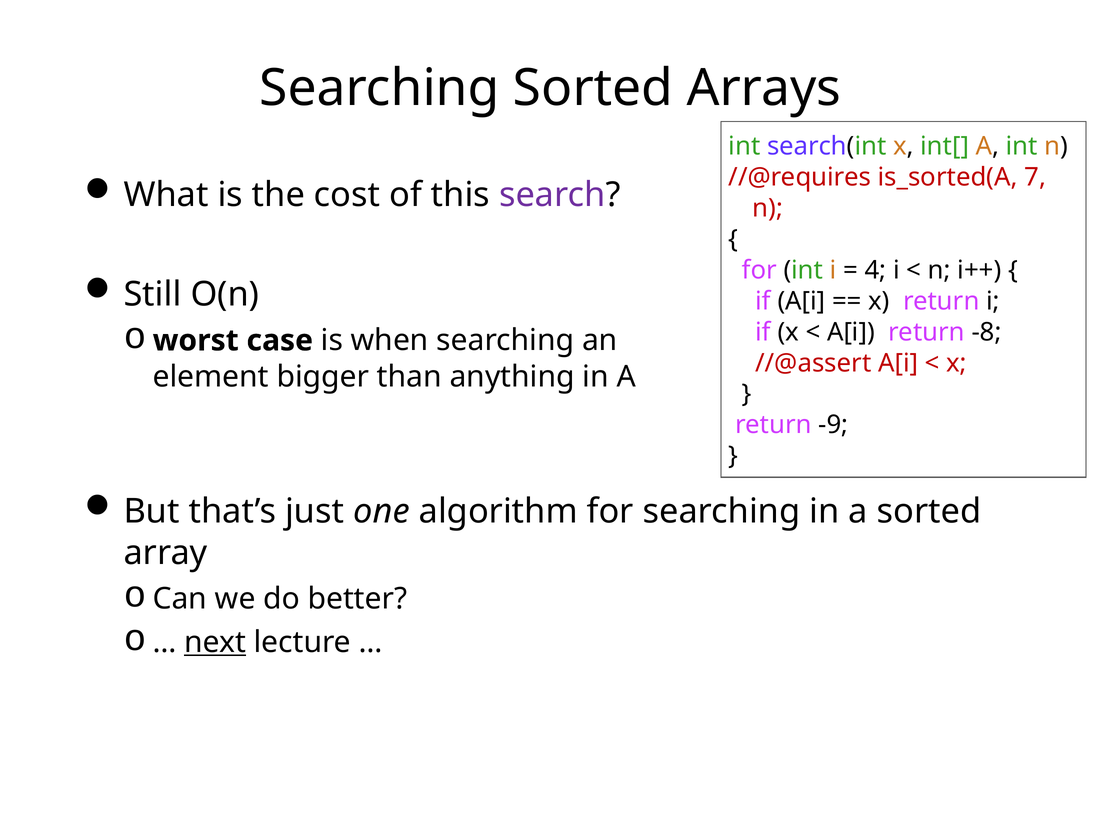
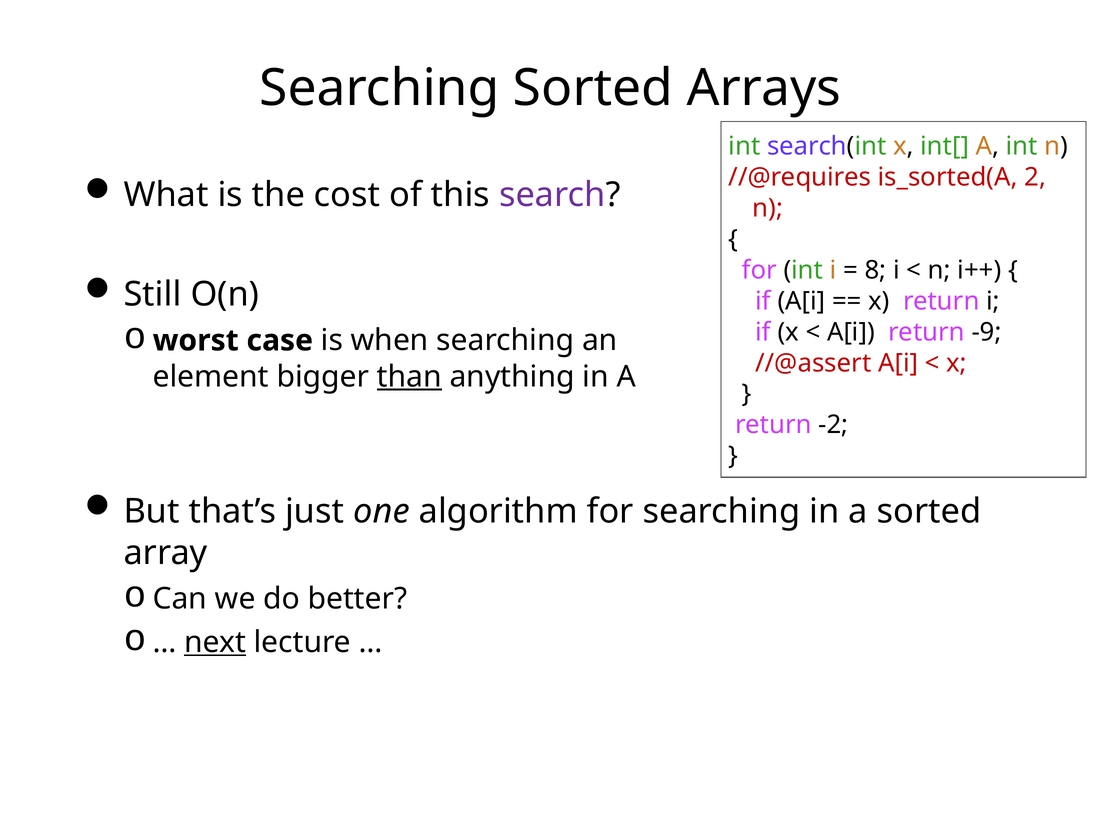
7: 7 -> 2
4: 4 -> 8
-8: -8 -> -9
than underline: none -> present
-9: -9 -> -2
